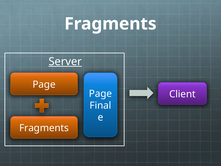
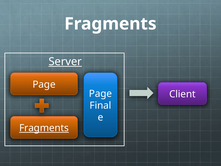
Fragments at (44, 128) underline: none -> present
